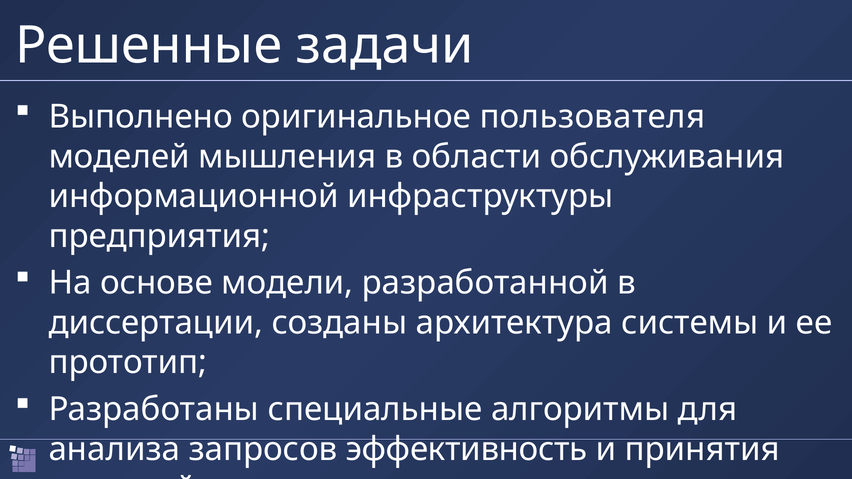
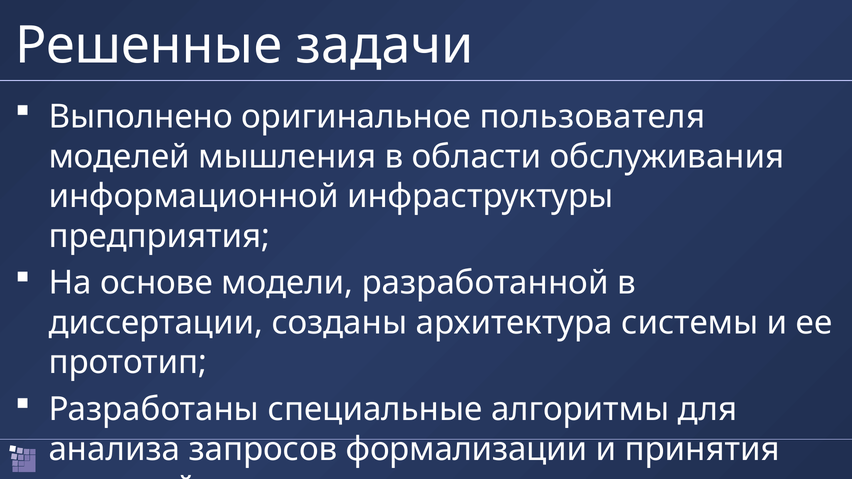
эффективность: эффективность -> формализации
